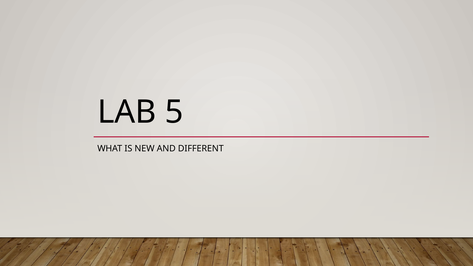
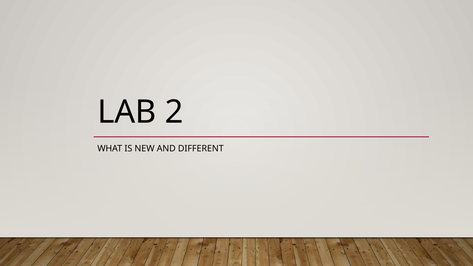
5: 5 -> 2
